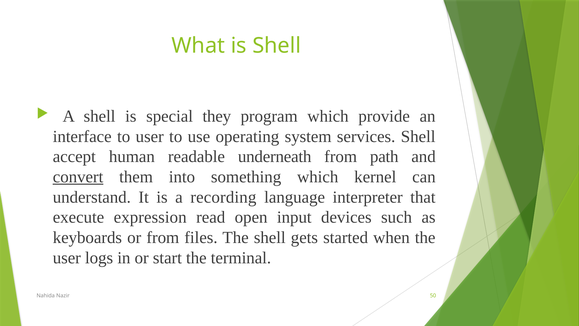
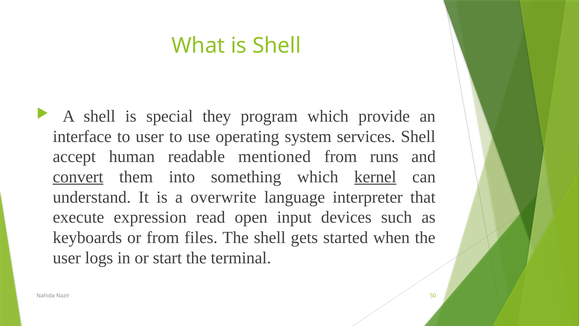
underneath: underneath -> mentioned
path: path -> runs
kernel underline: none -> present
recording: recording -> overwrite
